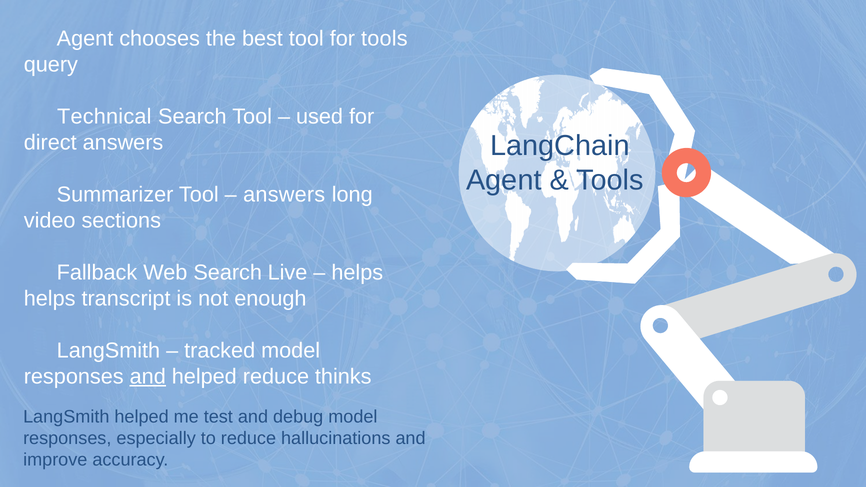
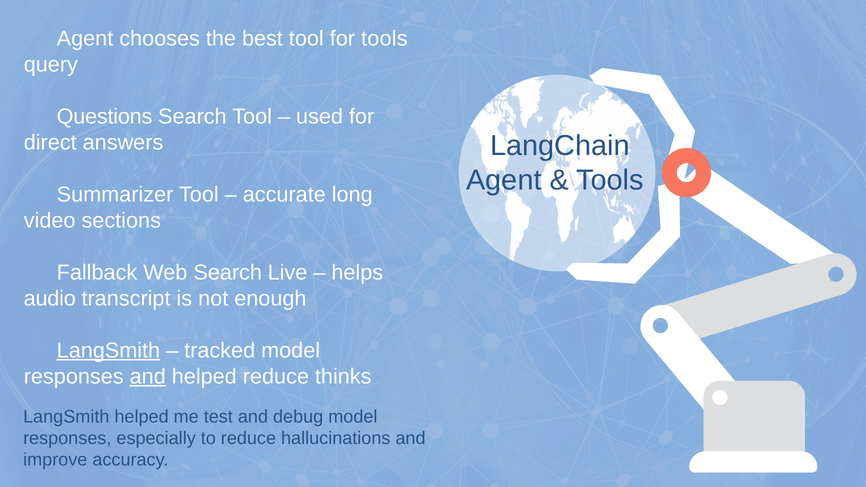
Technical: Technical -> Questions
answers at (284, 195): answers -> accurate
helps at (50, 299): helps -> audio
LangSmith at (108, 350) underline: none -> present
